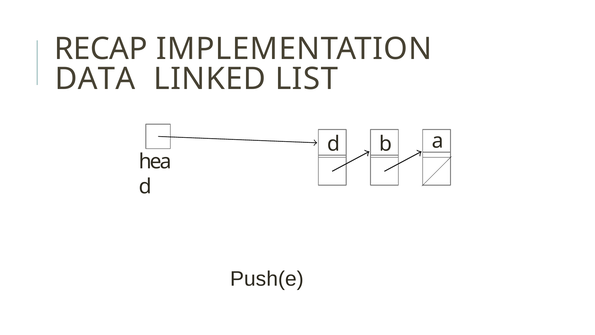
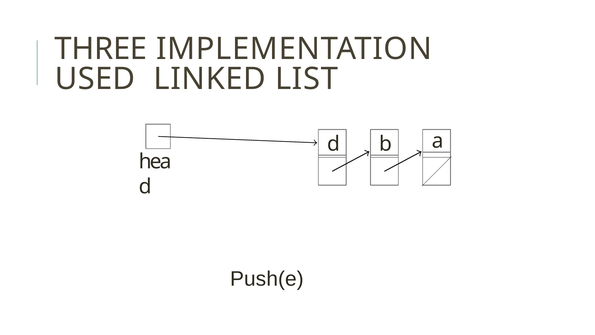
RECAP: RECAP -> THREE
DATA: DATA -> USED
